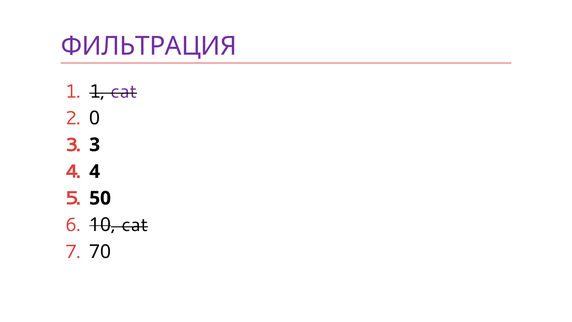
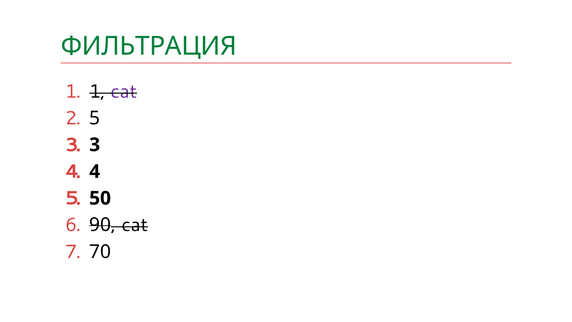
ФИЛЬТРАЦИЯ colour: purple -> green
2 0: 0 -> 5
10: 10 -> 90
